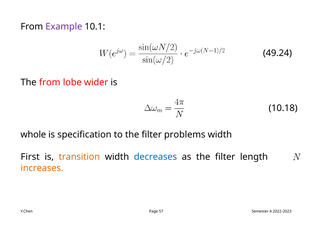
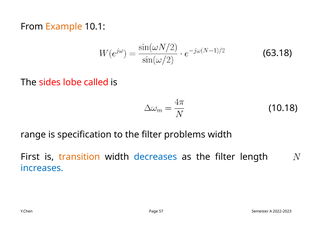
Example colour: purple -> orange
49.24: 49.24 -> 63.18
The from: from -> sides
wider: wider -> called
whole: whole -> range
increases colour: orange -> blue
